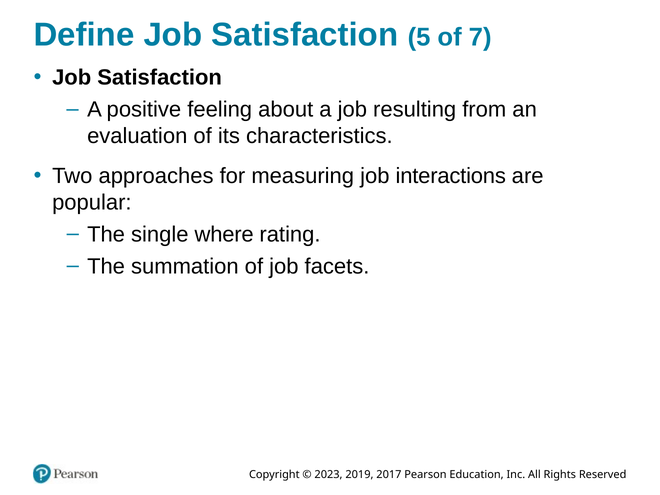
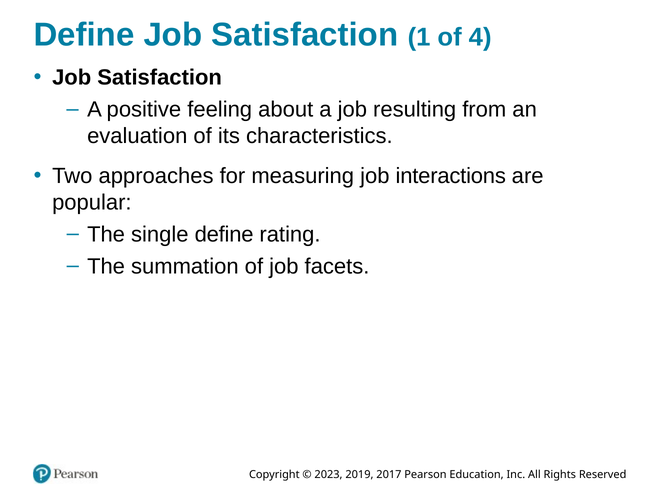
5: 5 -> 1
7: 7 -> 4
single where: where -> define
